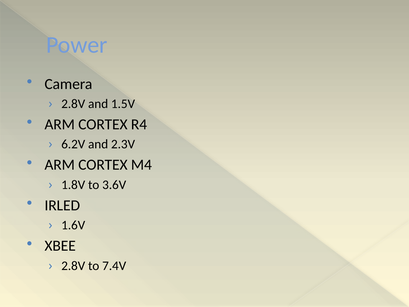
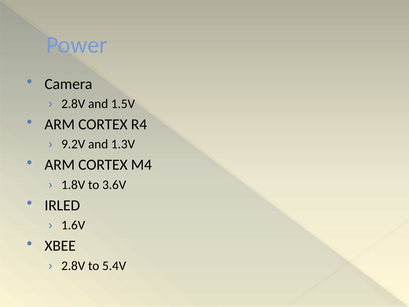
6.2V: 6.2V -> 9.2V
2.3V: 2.3V -> 1.3V
7.4V: 7.4V -> 5.4V
